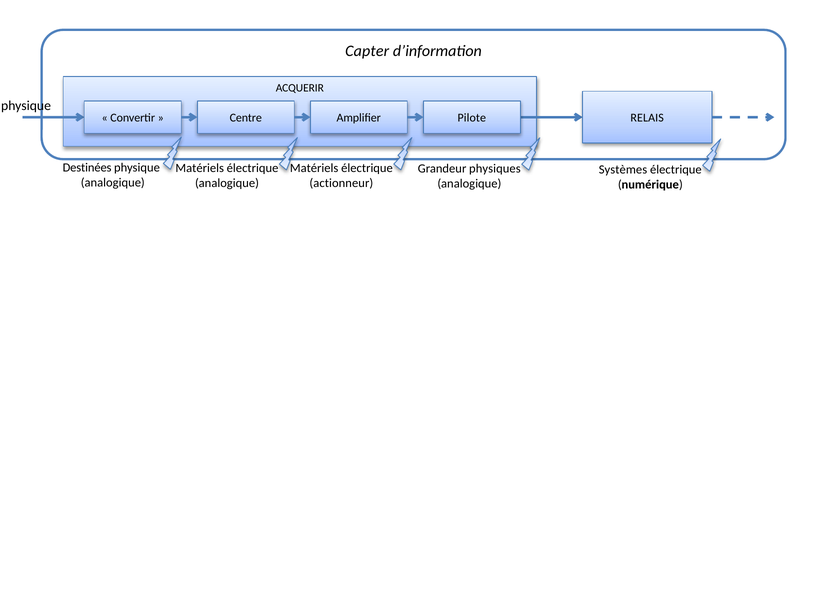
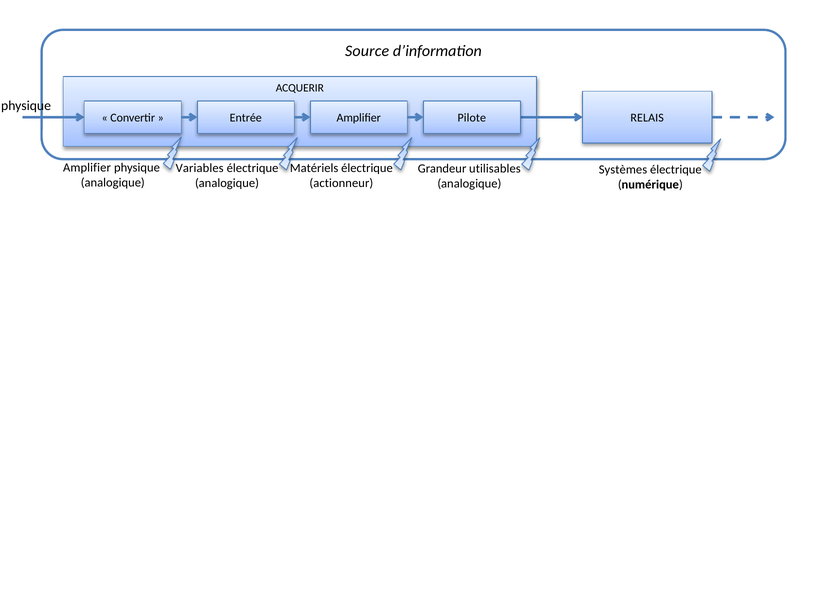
Capter: Capter -> Source
Centre: Centre -> Entrée
Destinées at (87, 168): Destinées -> Amplifier
Matériels at (200, 168): Matériels -> Variables
physiques: physiques -> utilisables
